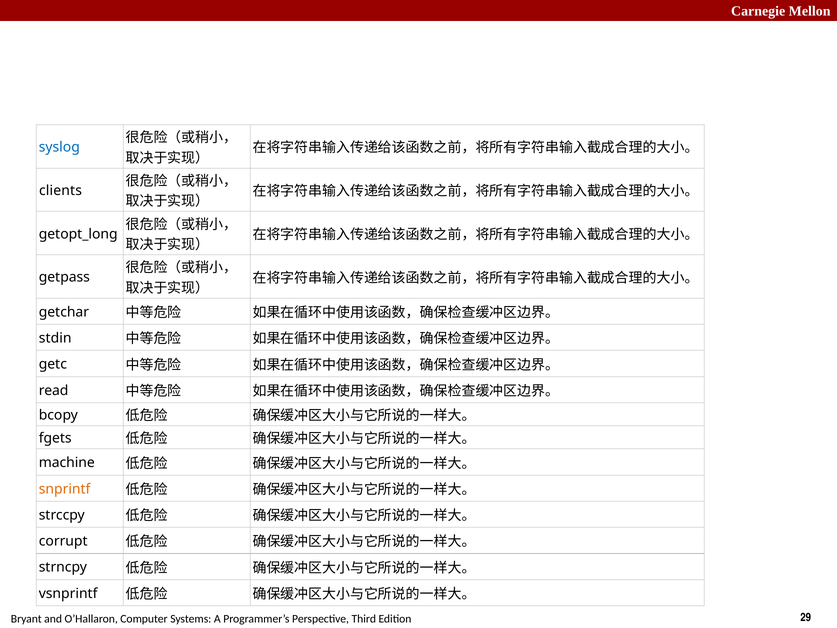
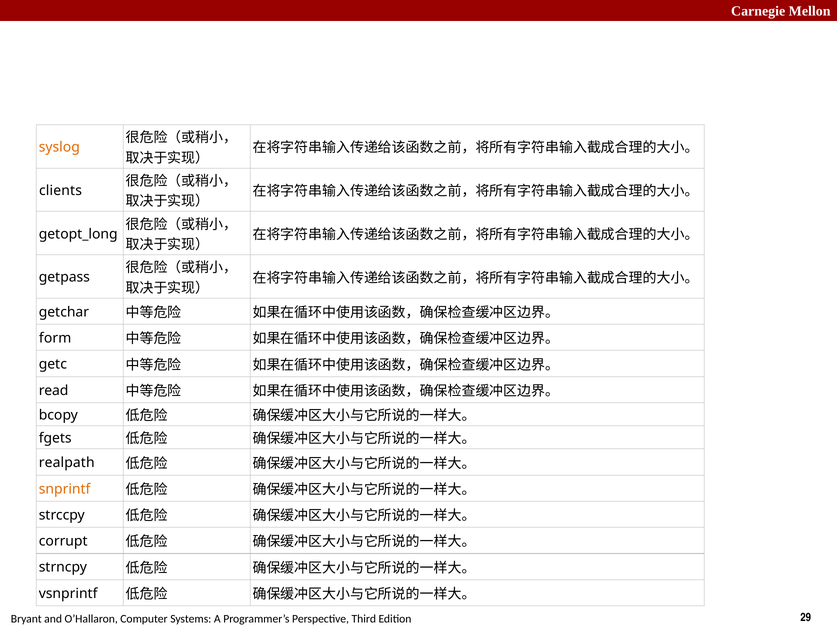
syslog colour: blue -> orange
stdin: stdin -> form
machine: machine -> realpath
